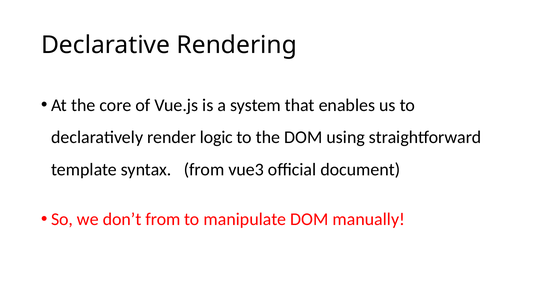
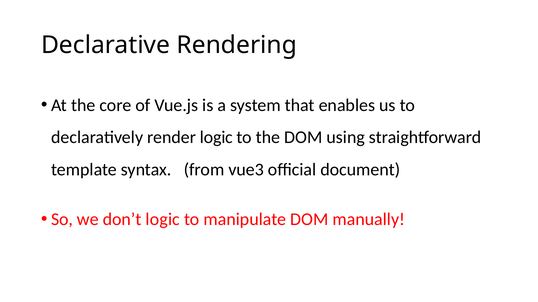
don’t from: from -> logic
